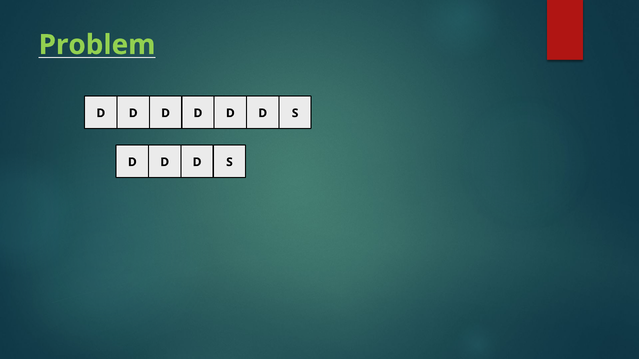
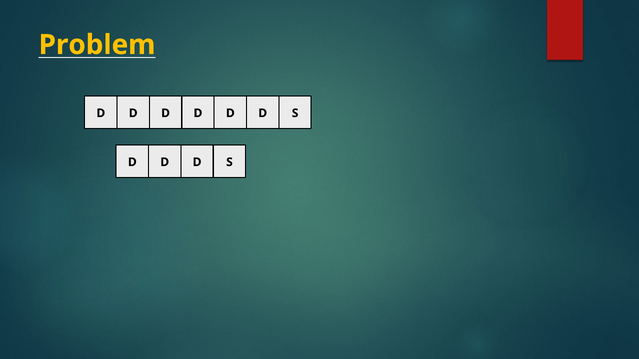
Problem colour: light green -> yellow
